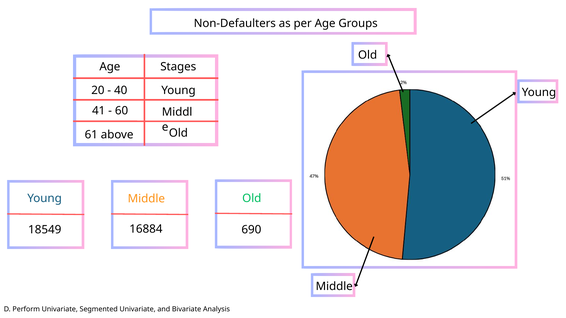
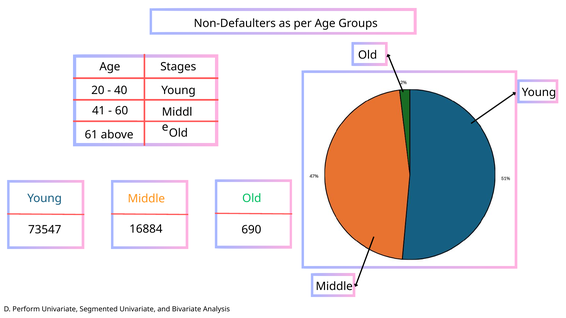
18549: 18549 -> 73547
